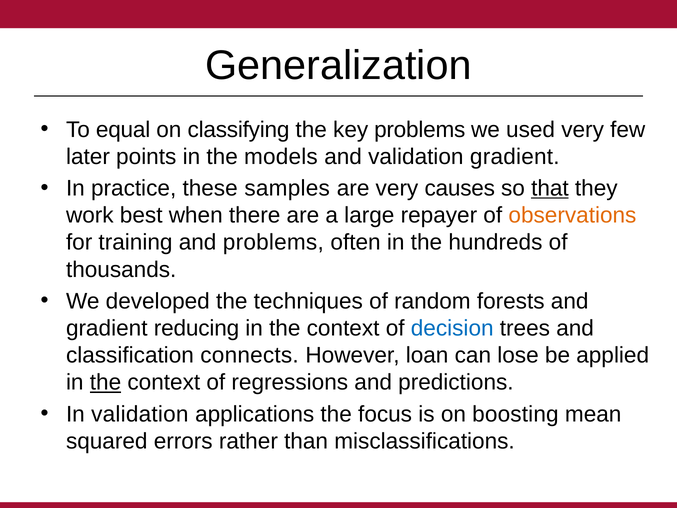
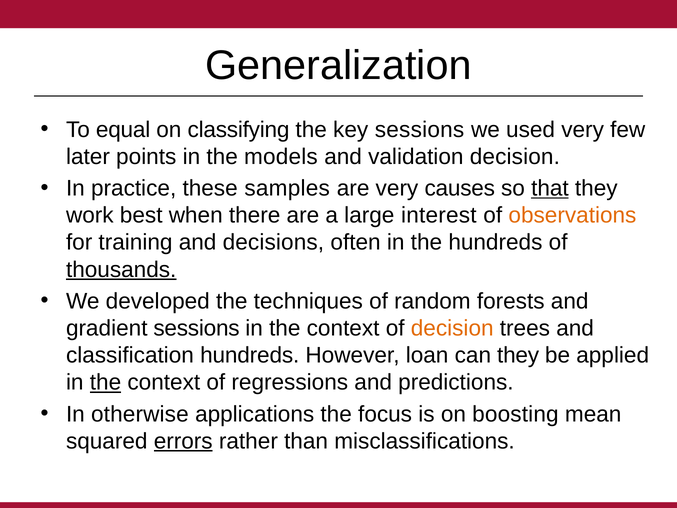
key problems: problems -> sessions
validation gradient: gradient -> decision
repayer: repayer -> interest
and problems: problems -> decisions
thousands underline: none -> present
gradient reducing: reducing -> sessions
decision at (452, 328) colour: blue -> orange
classification connects: connects -> hundreds
can lose: lose -> they
In validation: validation -> otherwise
errors underline: none -> present
